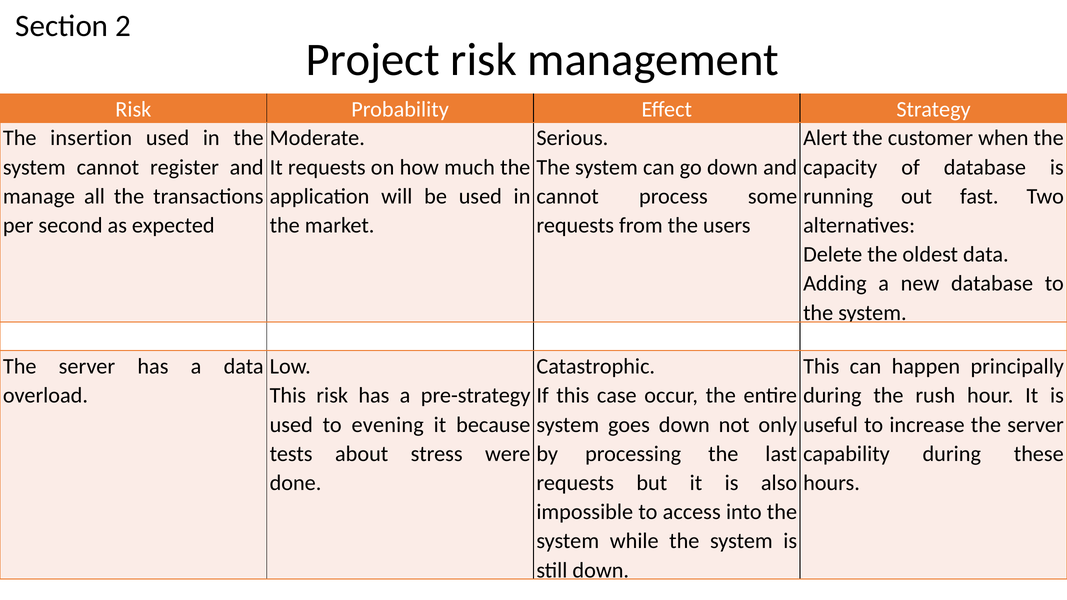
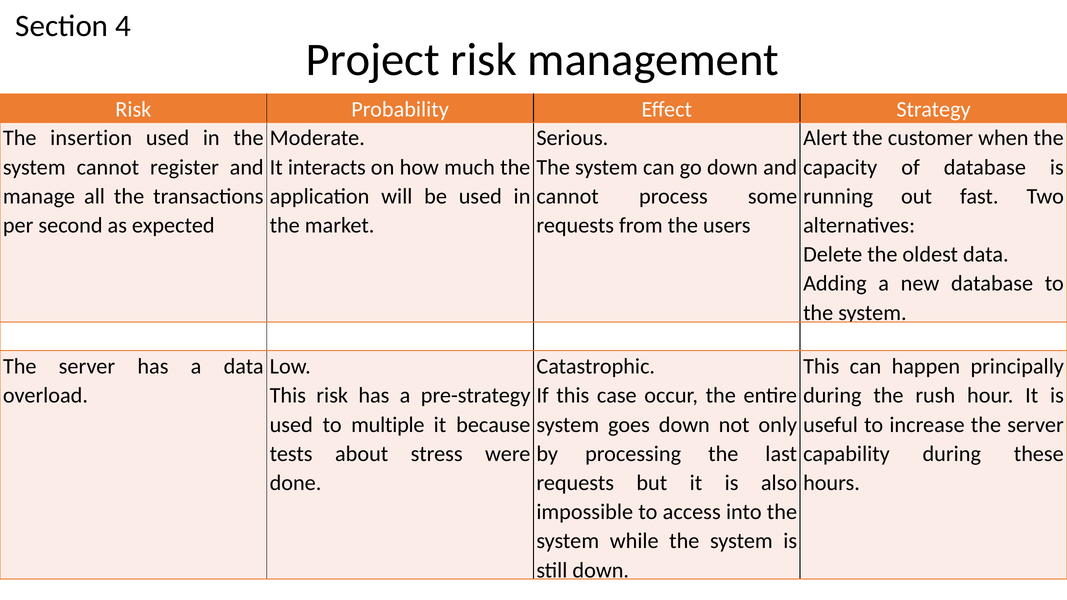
2: 2 -> 4
It requests: requests -> interacts
evening: evening -> multiple
